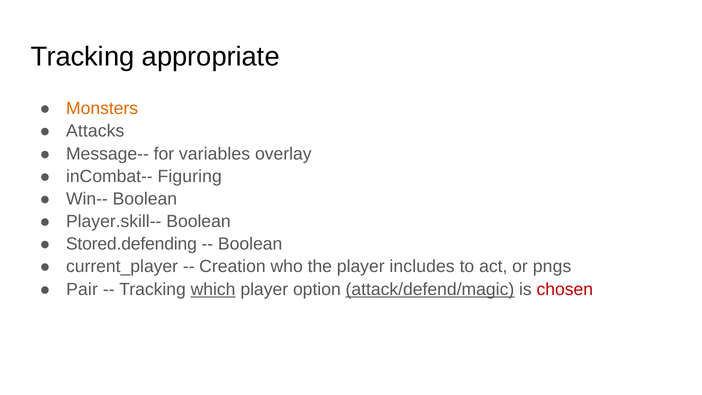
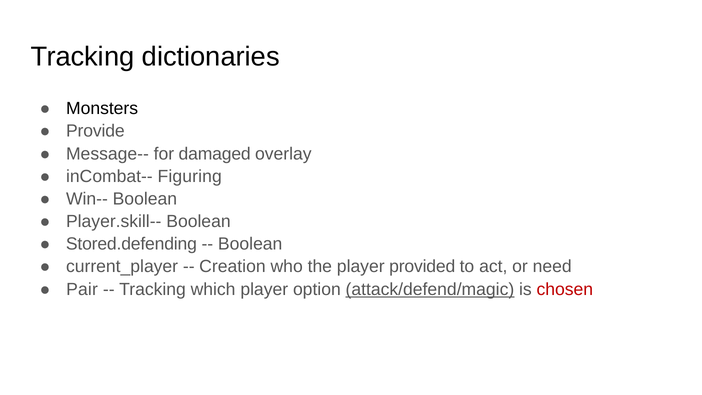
appropriate: appropriate -> dictionaries
Monsters colour: orange -> black
Attacks: Attacks -> Provide
variables: variables -> damaged
includes: includes -> provided
pngs: pngs -> need
which underline: present -> none
